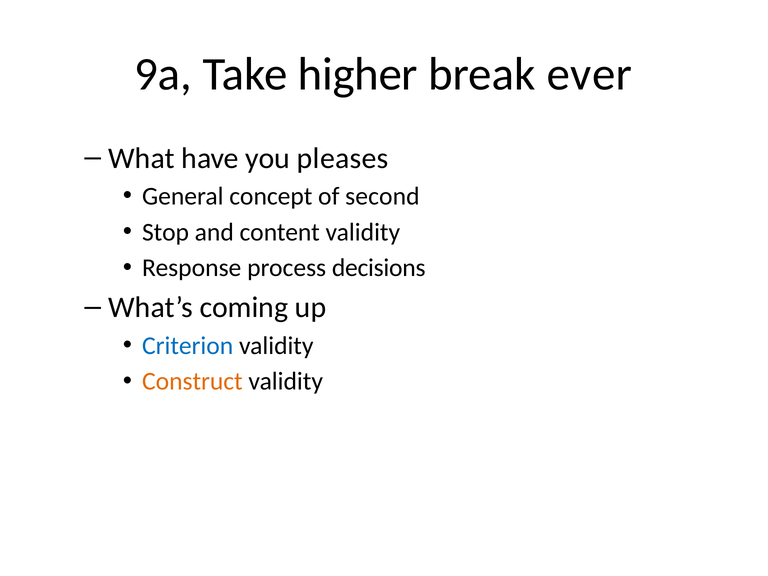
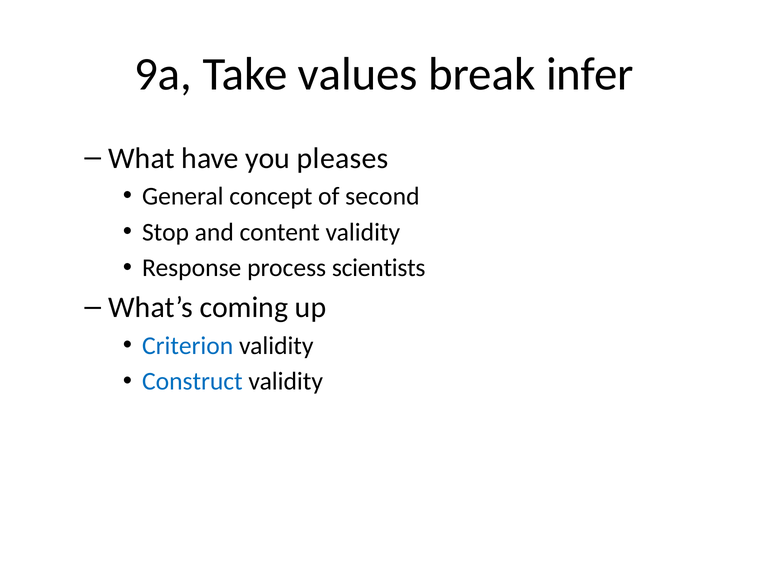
higher: higher -> values
ever: ever -> infer
decisions: decisions -> scientists
Construct colour: orange -> blue
